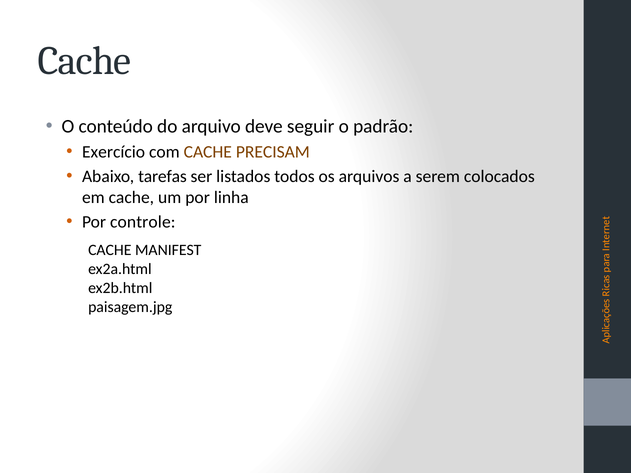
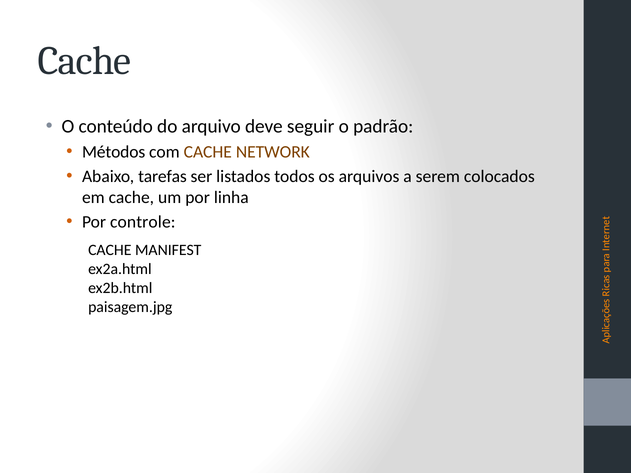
Exercício: Exercício -> Métodos
PRECISAM: PRECISAM -> NETWORK
